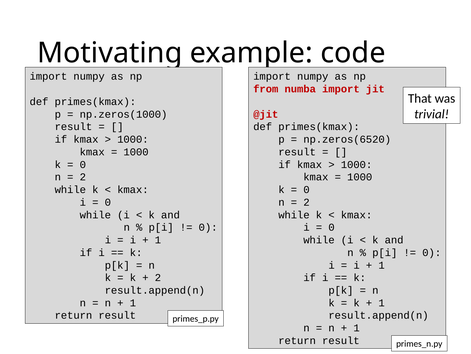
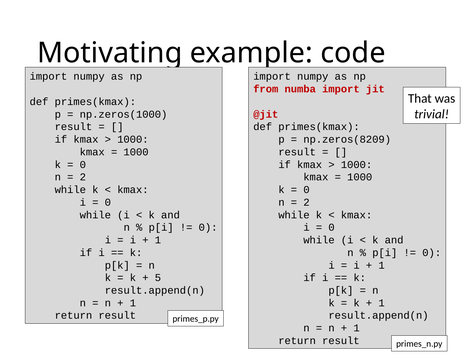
np.zeros(6520: np.zeros(6520 -> np.zeros(8209
2 at (158, 277): 2 -> 5
